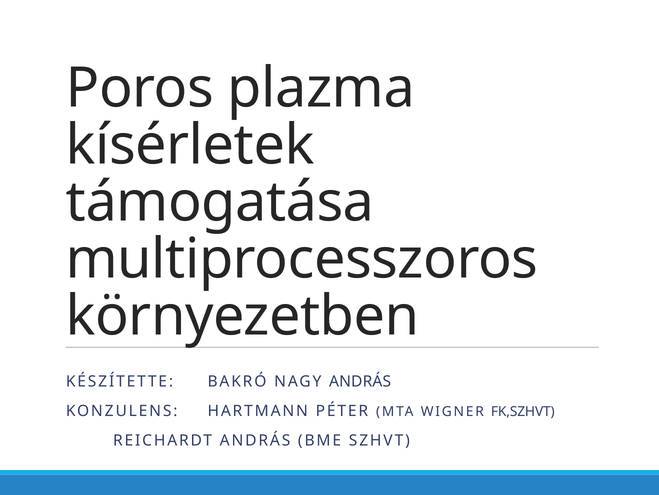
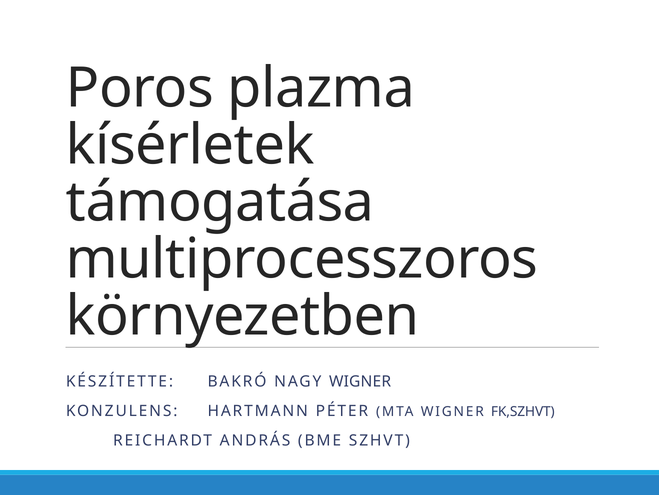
NAGY ANDRÁS: ANDRÁS -> WIGNER
